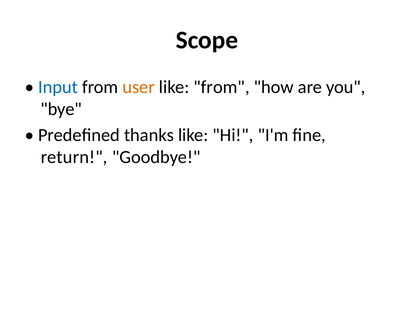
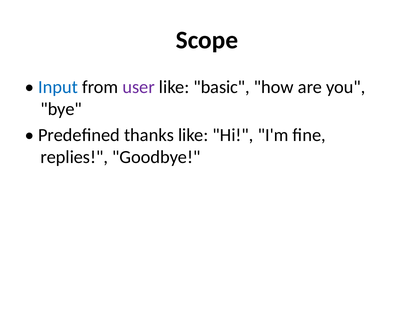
user colour: orange -> purple
like from: from -> basic
return: return -> replies
